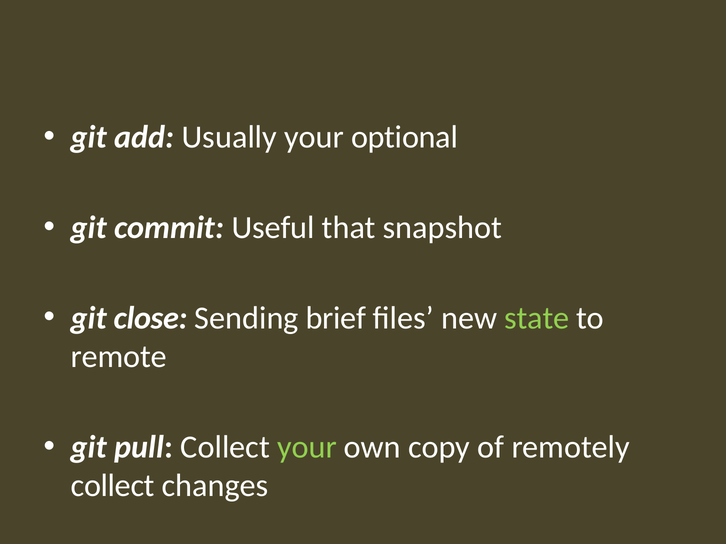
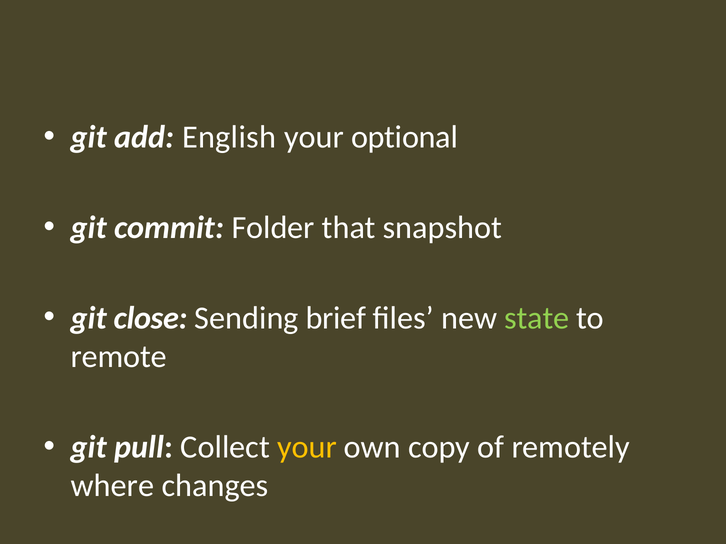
Usually: Usually -> English
Useful: Useful -> Folder
your at (307, 448) colour: light green -> yellow
collect at (113, 486): collect -> where
